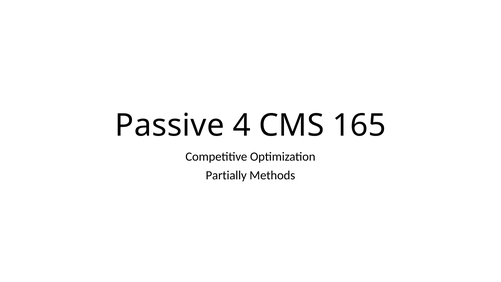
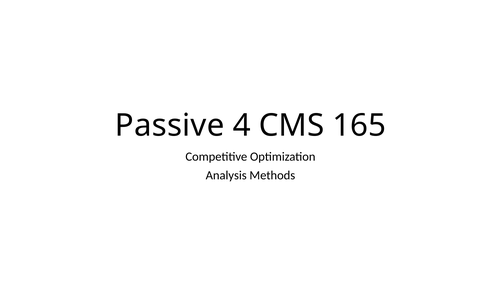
Partially: Partially -> Analysis
